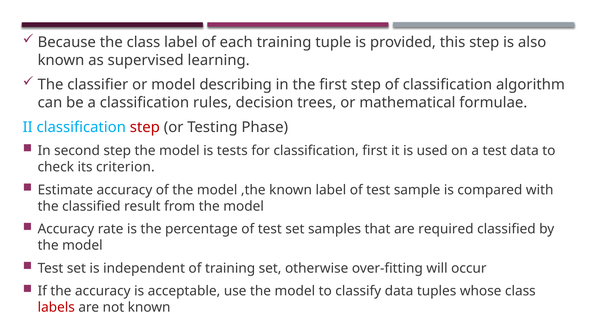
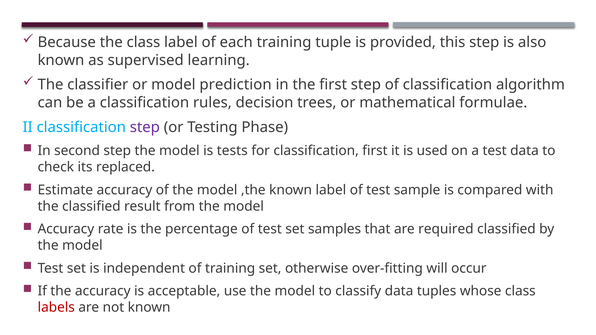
describing: describing -> prediction
step at (145, 127) colour: red -> purple
criterion: criterion -> replaced
